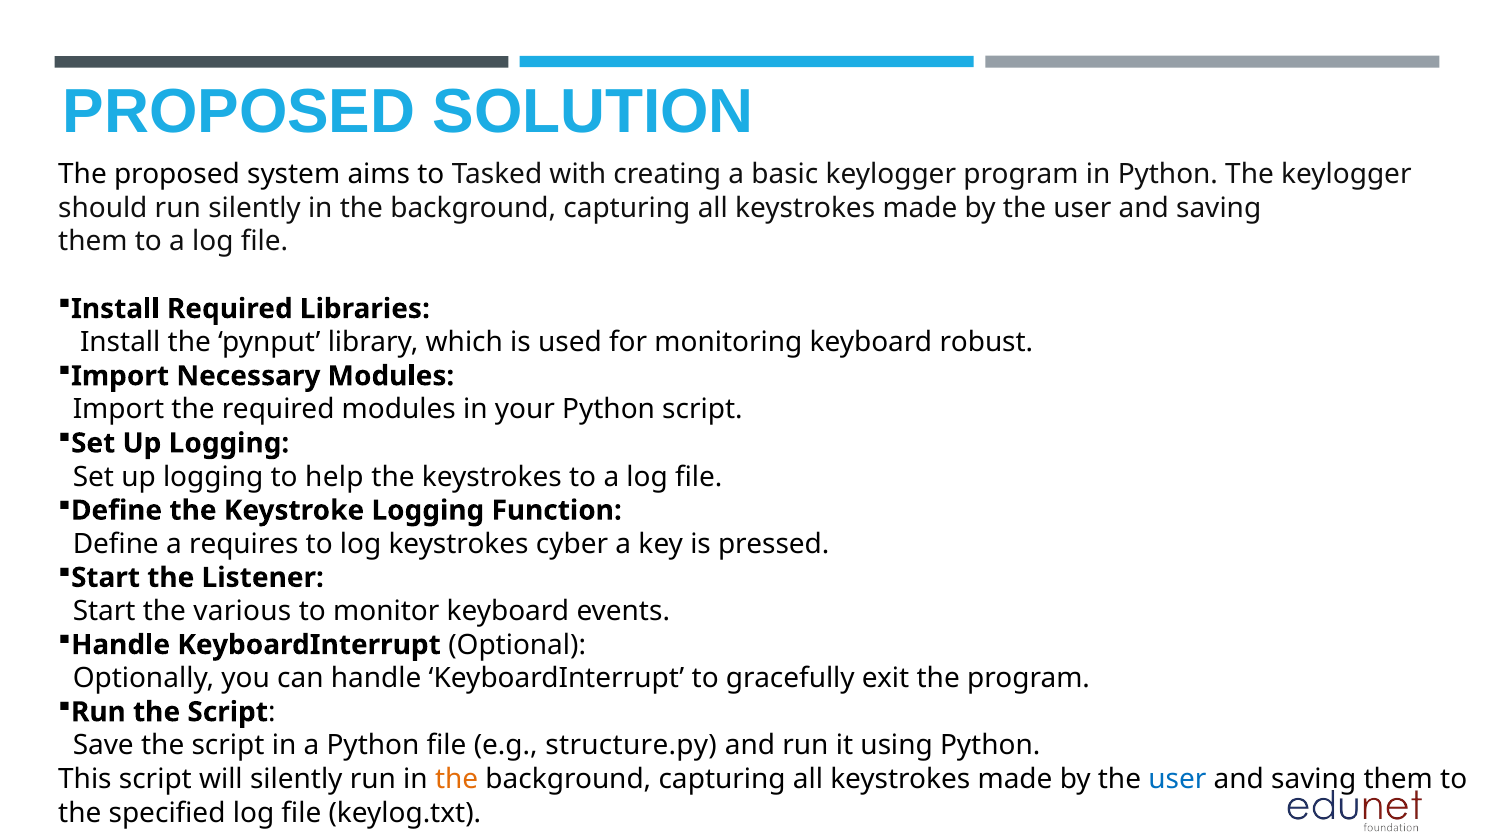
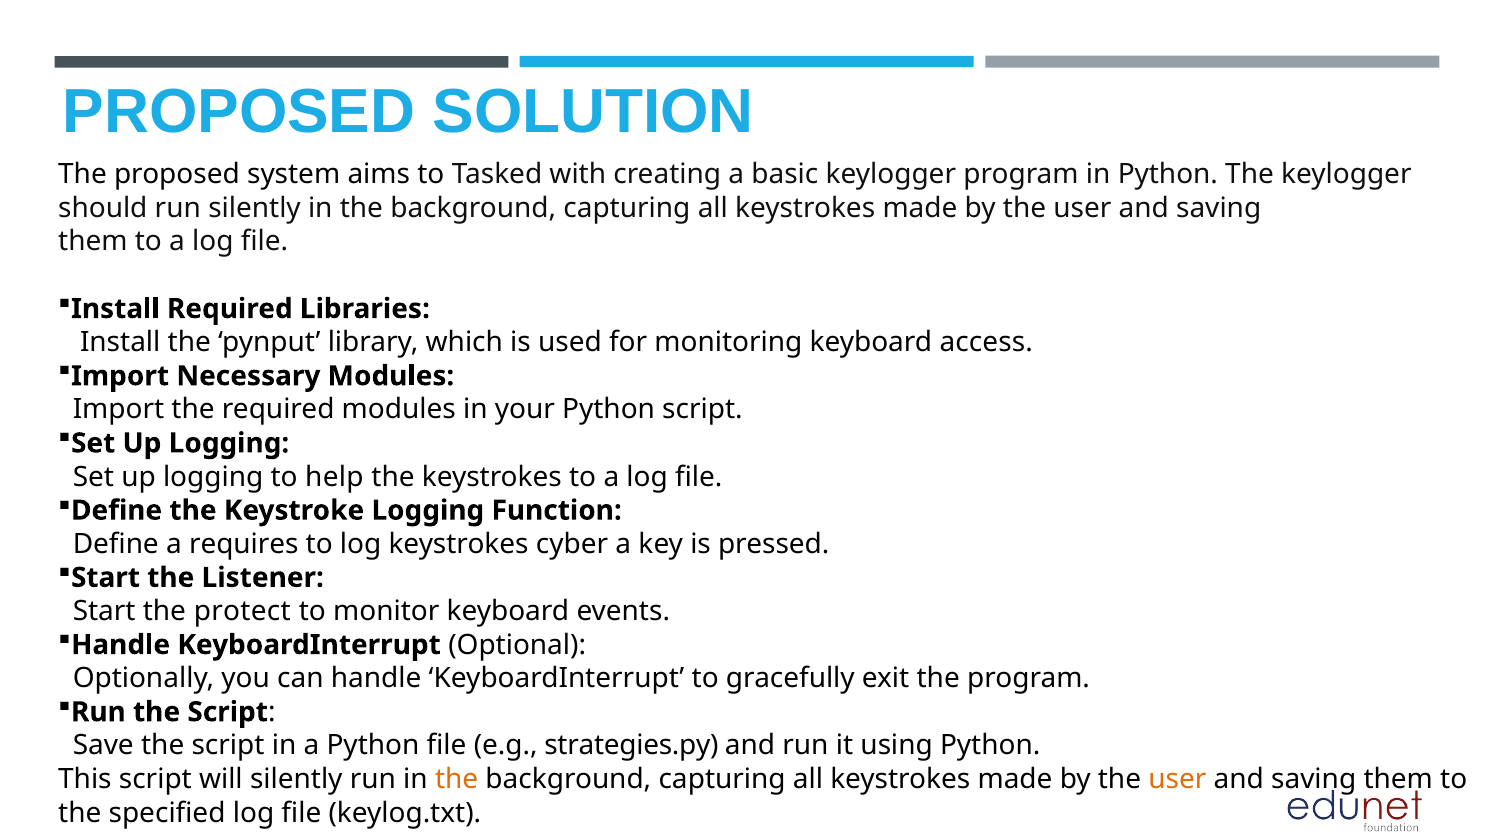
robust: robust -> access
various: various -> protect
structure.py: structure.py -> strategies.py
user at (1177, 780) colour: blue -> orange
